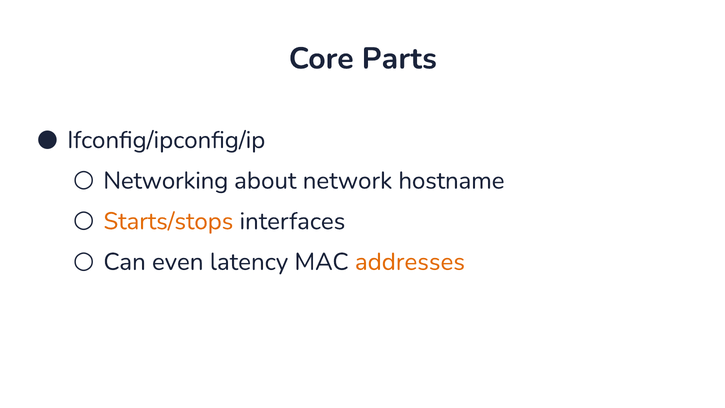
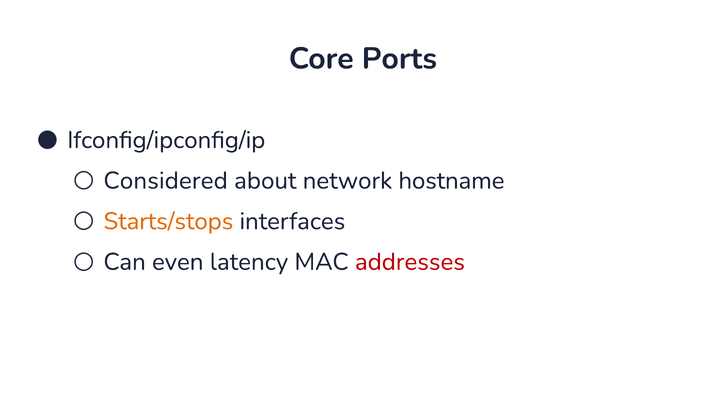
Parts: Parts -> Ports
Networking: Networking -> Considered
addresses colour: orange -> red
